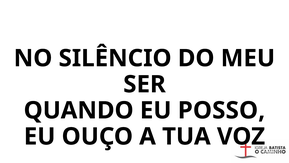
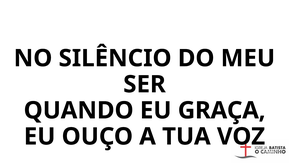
POSSO: POSSO -> GRAÇA
